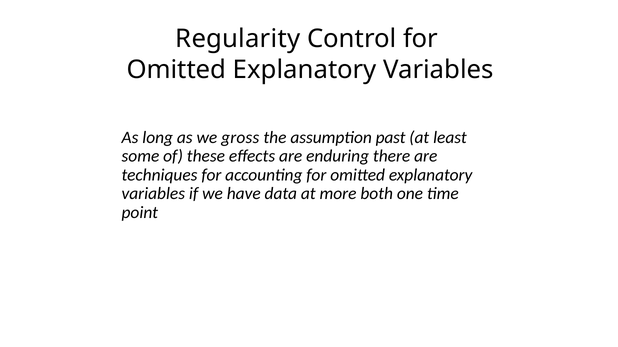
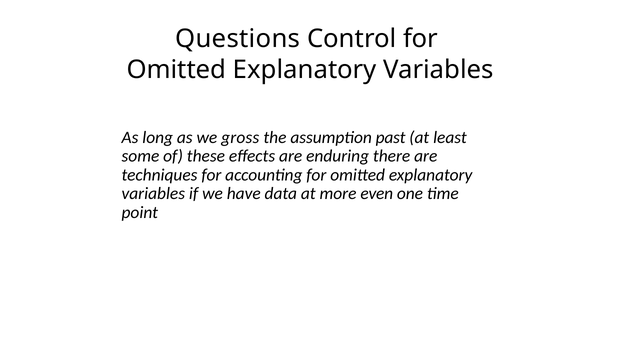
Regularity: Regularity -> Questions
both: both -> even
